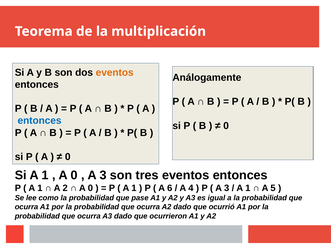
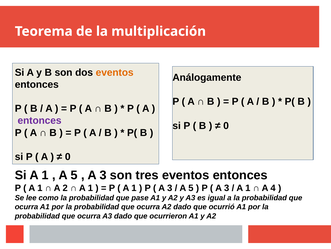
entonces at (40, 120) colour: blue -> purple
0 at (74, 175): 0 -> 5
0 at (90, 187): 0 -> 1
6 at (170, 187): 6 -> 3
4 at (191, 187): 4 -> 5
5: 5 -> 4
